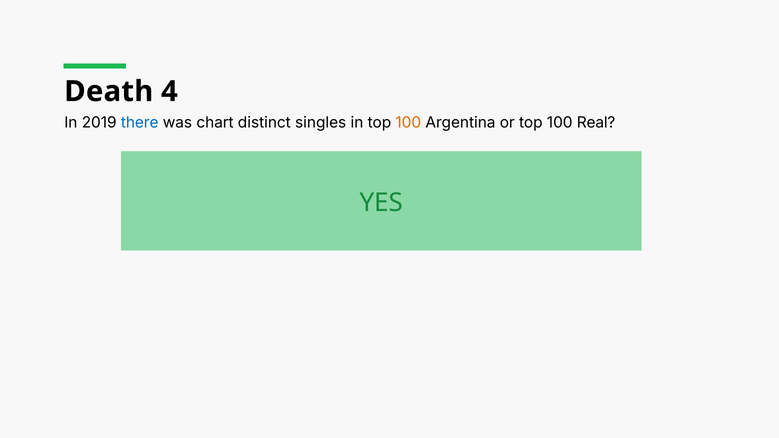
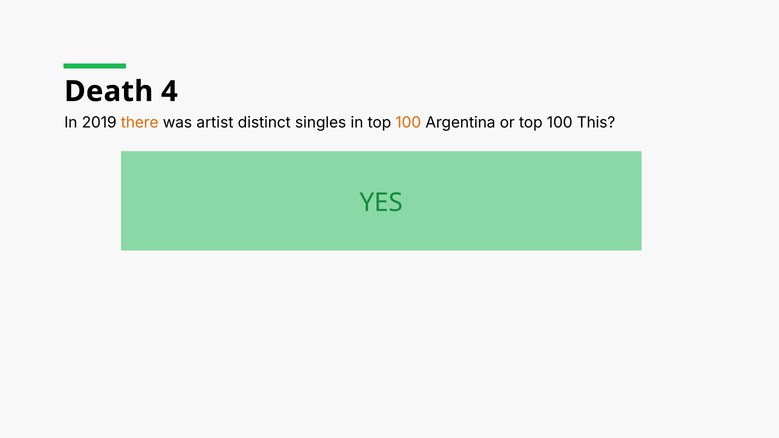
there colour: blue -> orange
chart: chart -> artist
Real: Real -> This
